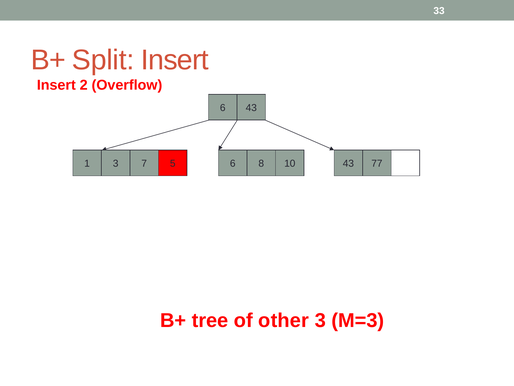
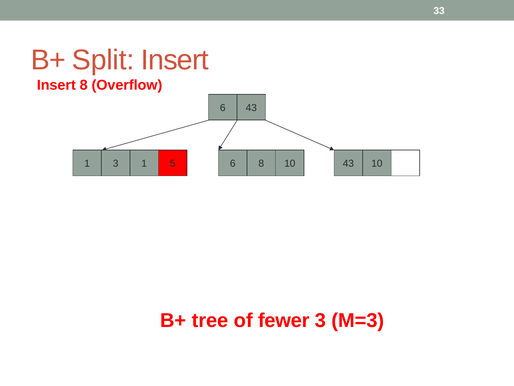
Insert 2: 2 -> 8
3 7: 7 -> 1
43 77: 77 -> 10
other: other -> fewer
